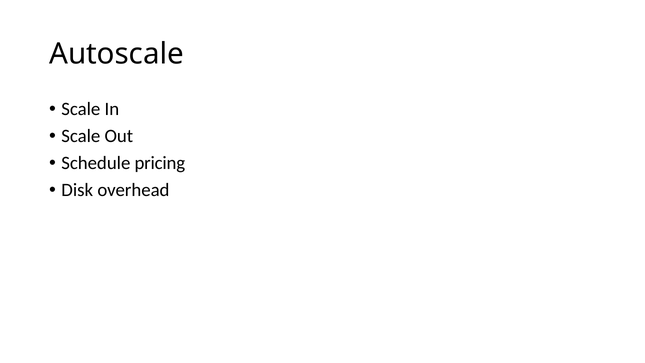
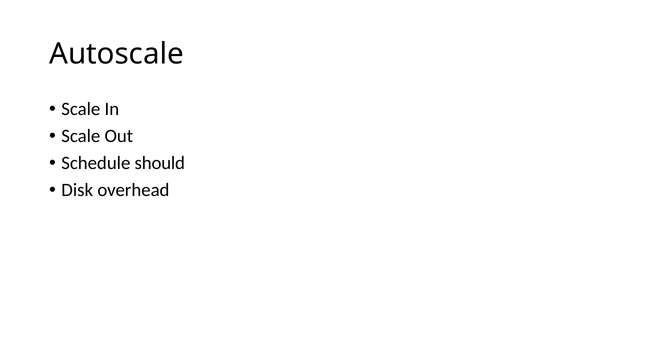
pricing: pricing -> should
